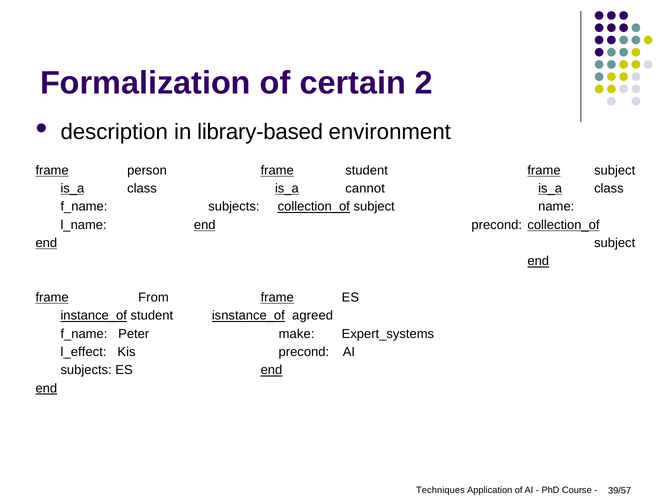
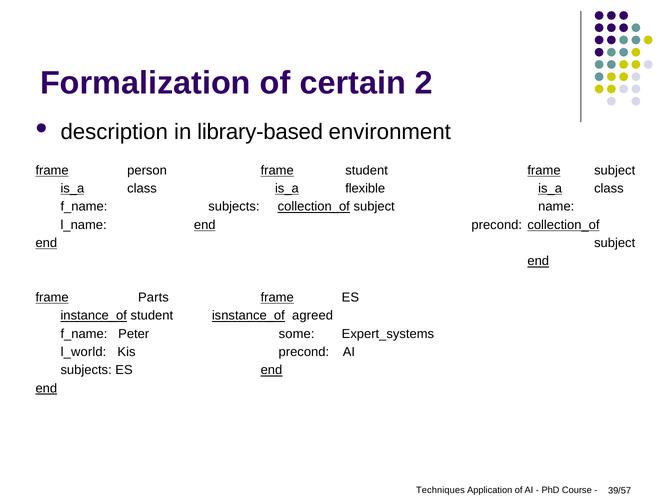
cannot: cannot -> flexible
From: From -> Parts
make: make -> some
l_effect: l_effect -> l_world
